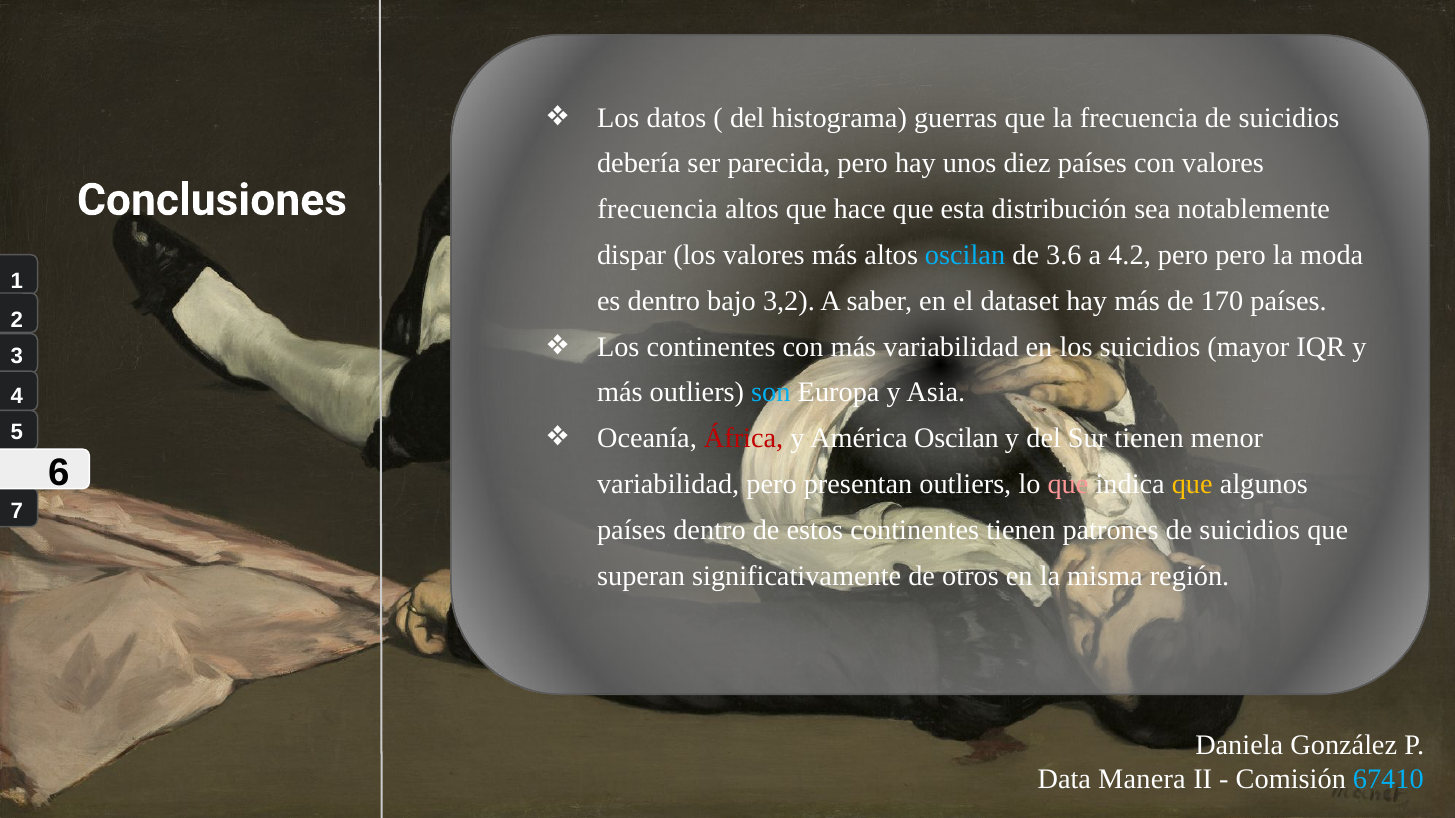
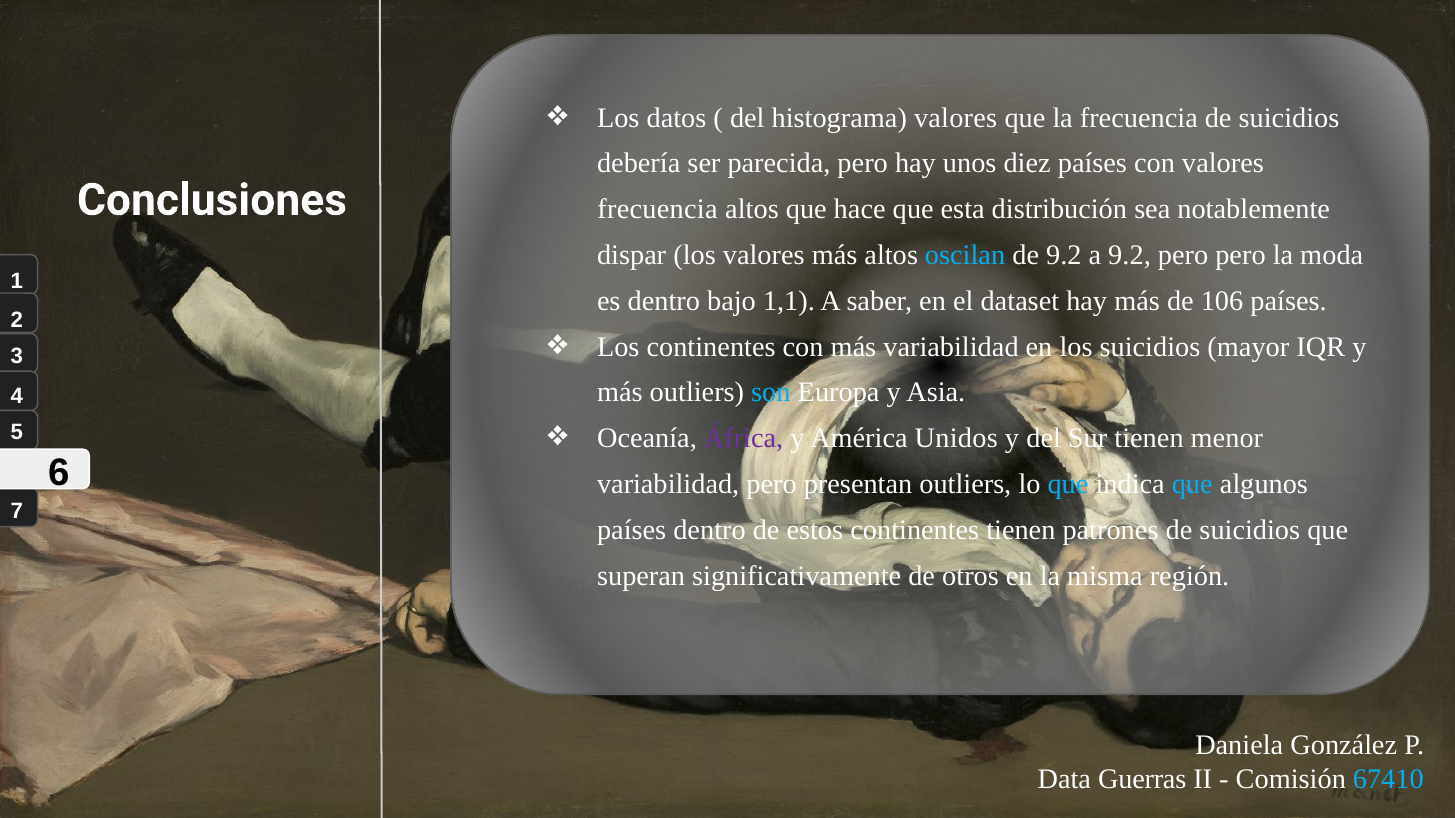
histograma guerras: guerras -> valores
de 3.6: 3.6 -> 9.2
a 4.2: 4.2 -> 9.2
3,2: 3,2 -> 1,1
170: 170 -> 106
África colour: red -> purple
América Oscilan: Oscilan -> Unidos
que at (1068, 484) colour: pink -> light blue
que at (1192, 484) colour: yellow -> light blue
Manera: Manera -> Guerras
